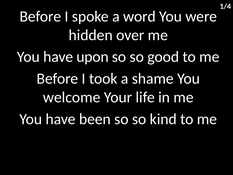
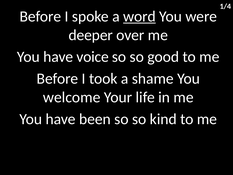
word underline: none -> present
hidden: hidden -> deeper
upon: upon -> voice
